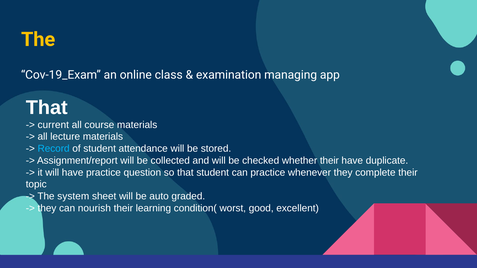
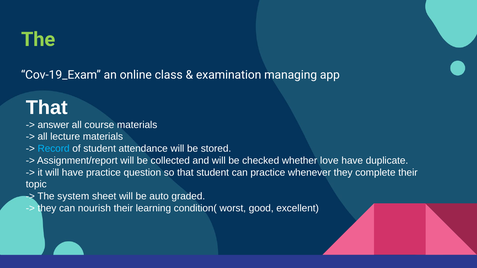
The at (38, 39) colour: yellow -> light green
current: current -> answer
whether their: their -> love
